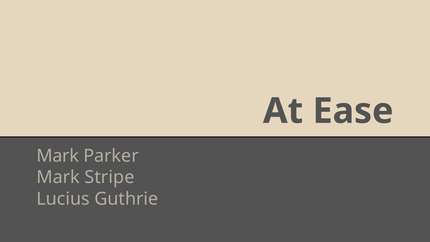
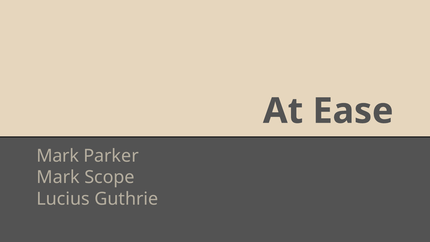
Stripe: Stripe -> Scope
